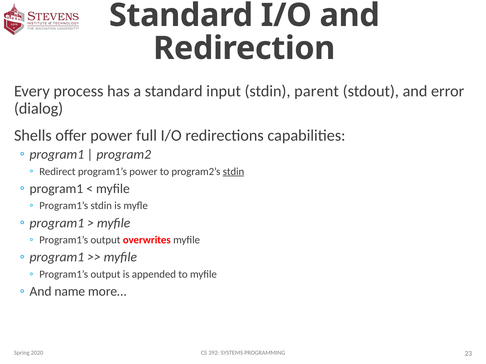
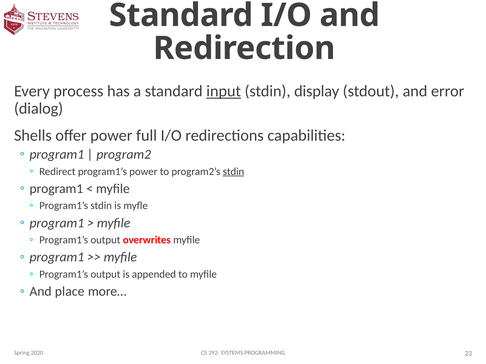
input underline: none -> present
parent: parent -> display
name: name -> place
